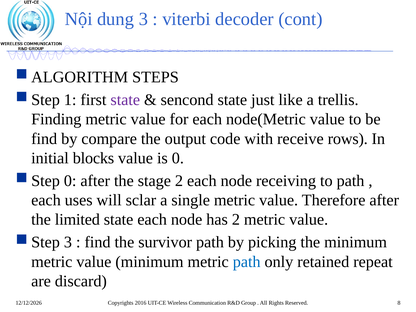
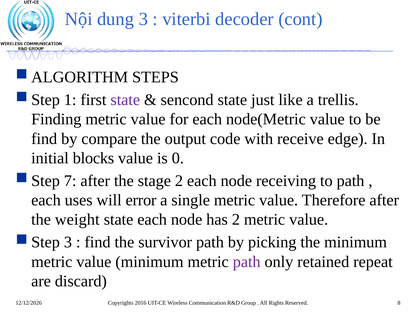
rows: rows -> edge
0 at (70, 181): 0 -> 7
sclar: sclar -> error
limited: limited -> weight
path at (247, 262) colour: blue -> purple
